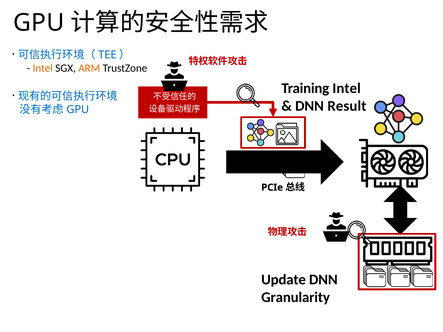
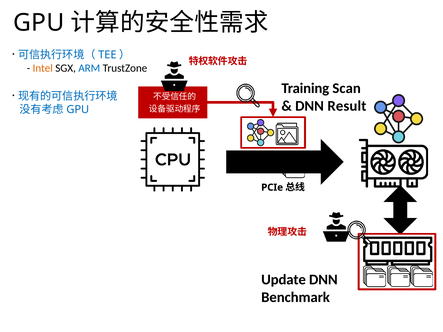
ARM colour: orange -> blue
Training Intel: Intel -> Scan
Granularity: Granularity -> Benchmark
